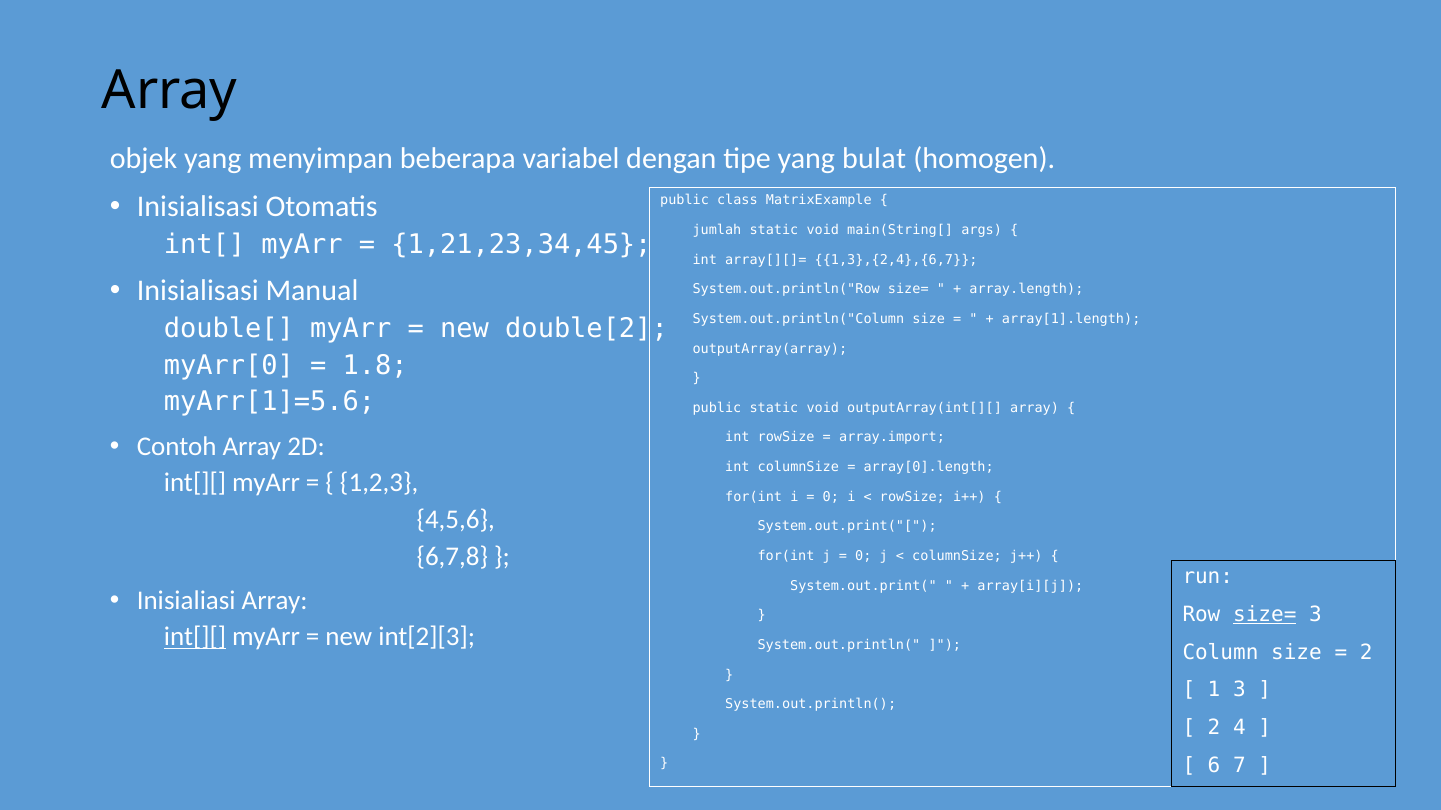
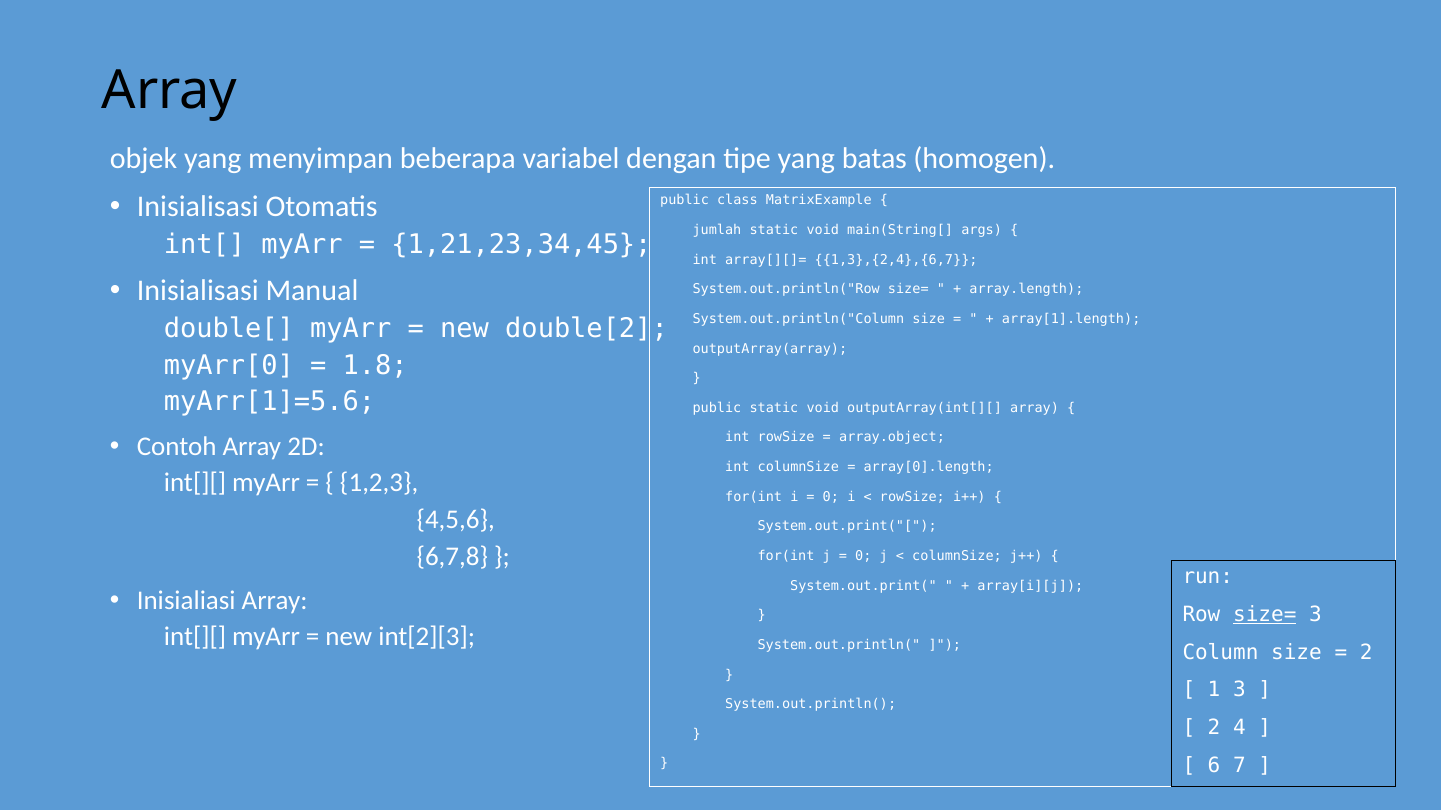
bulat: bulat -> batas
array.import: array.import -> array.object
int[][ at (195, 637) underline: present -> none
